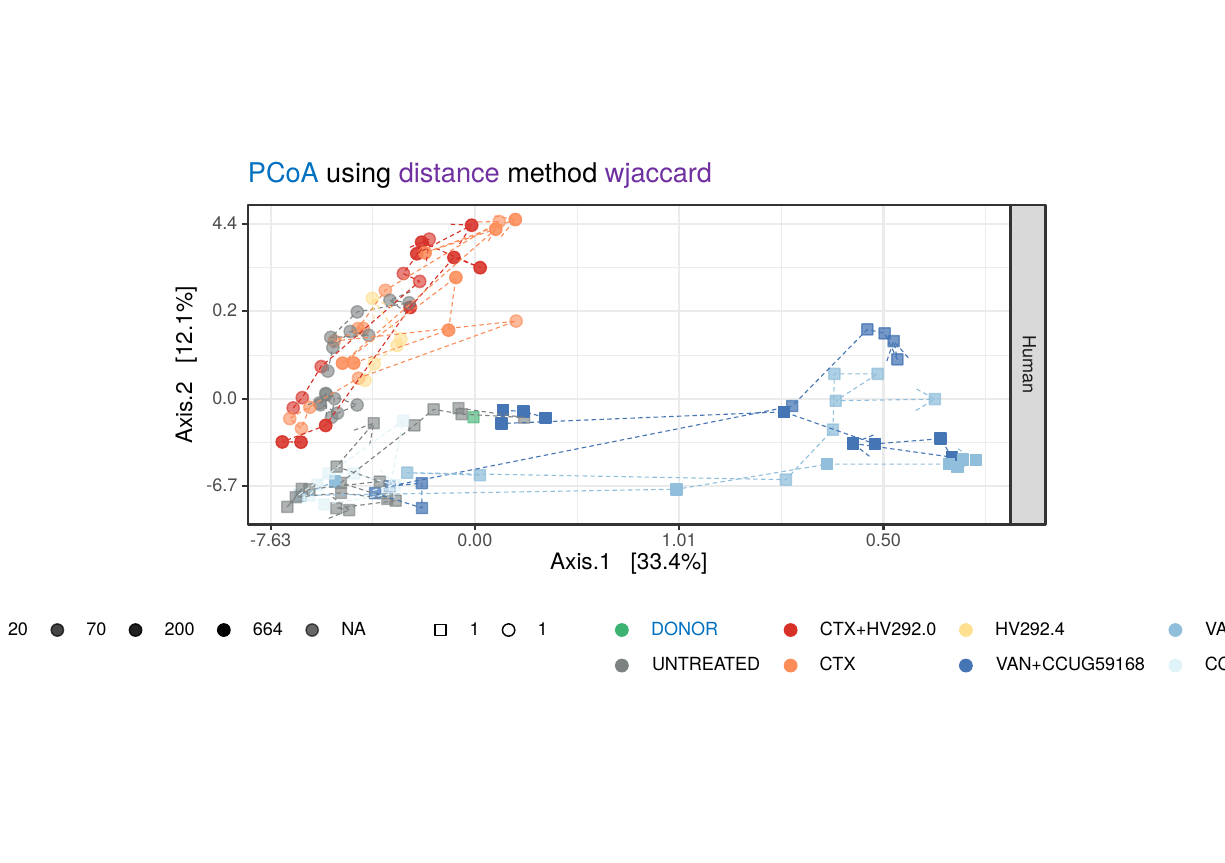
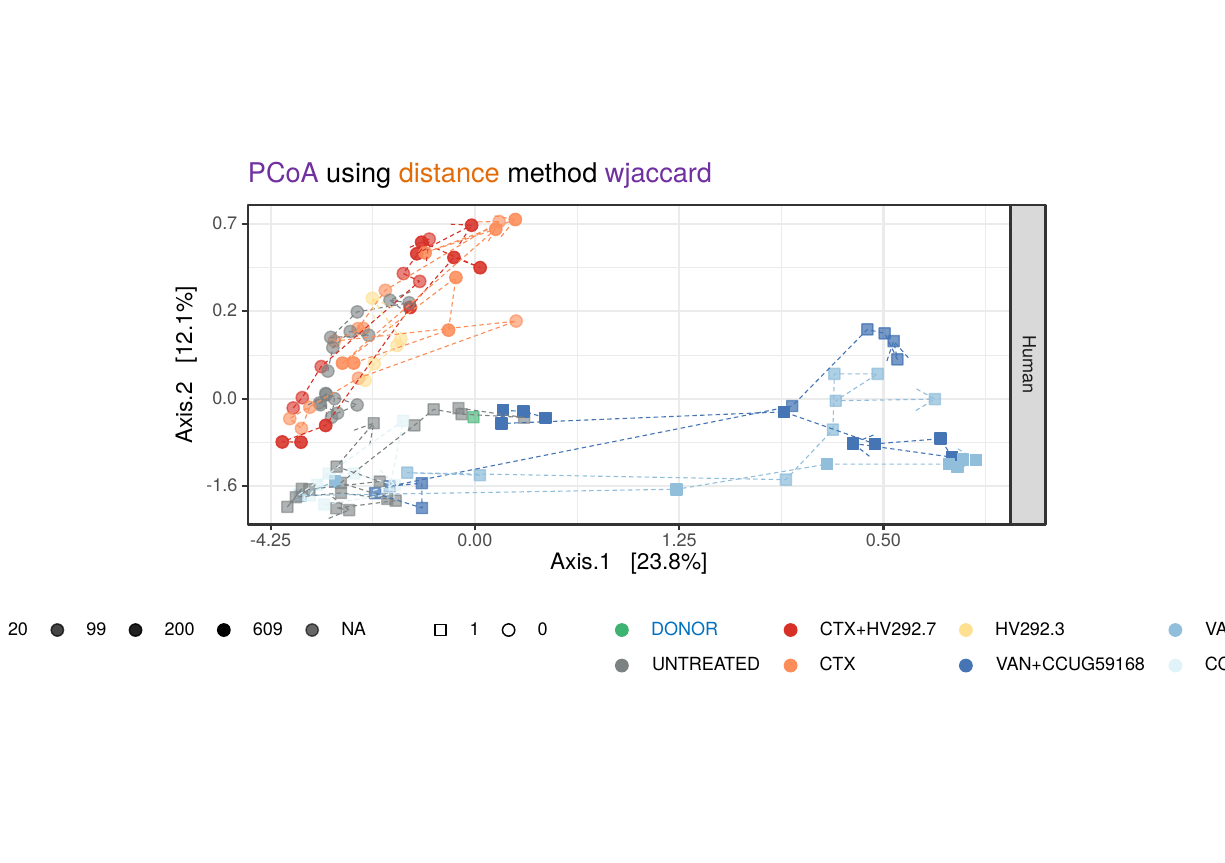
PCoA colour: blue -> purple
distance colour: purple -> orange
4.4: 4.4 -> 0.7
-6.7: -6.7 -> -1.6
-7.63: -7.63 -> -4.25
1.01: 1.01 -> 1.25
33.4%: 33.4% -> 23.8%
CTX+HV292.0: CTX+HV292.0 -> CTX+HV292.7
HV292.4: HV292.4 -> HV292.3
70: 70 -> 99
664: 664 -> 609
1 1: 1 -> 0
